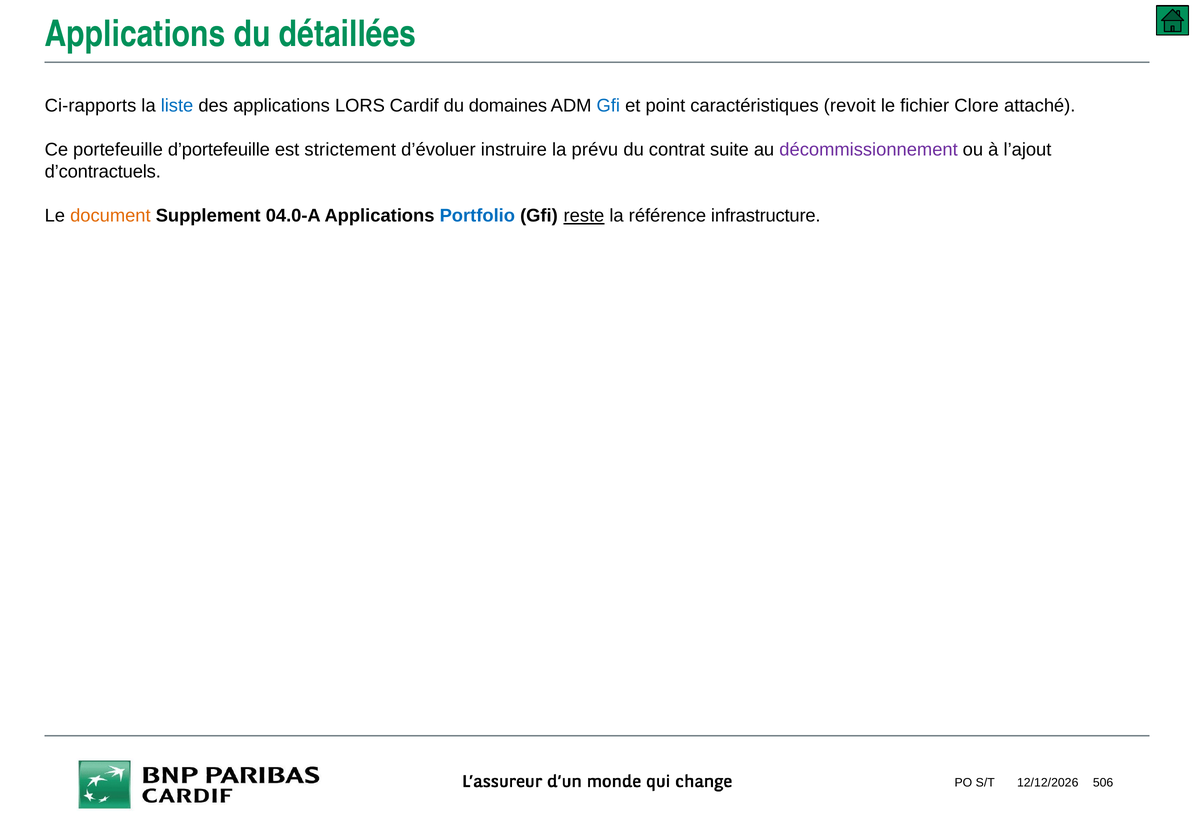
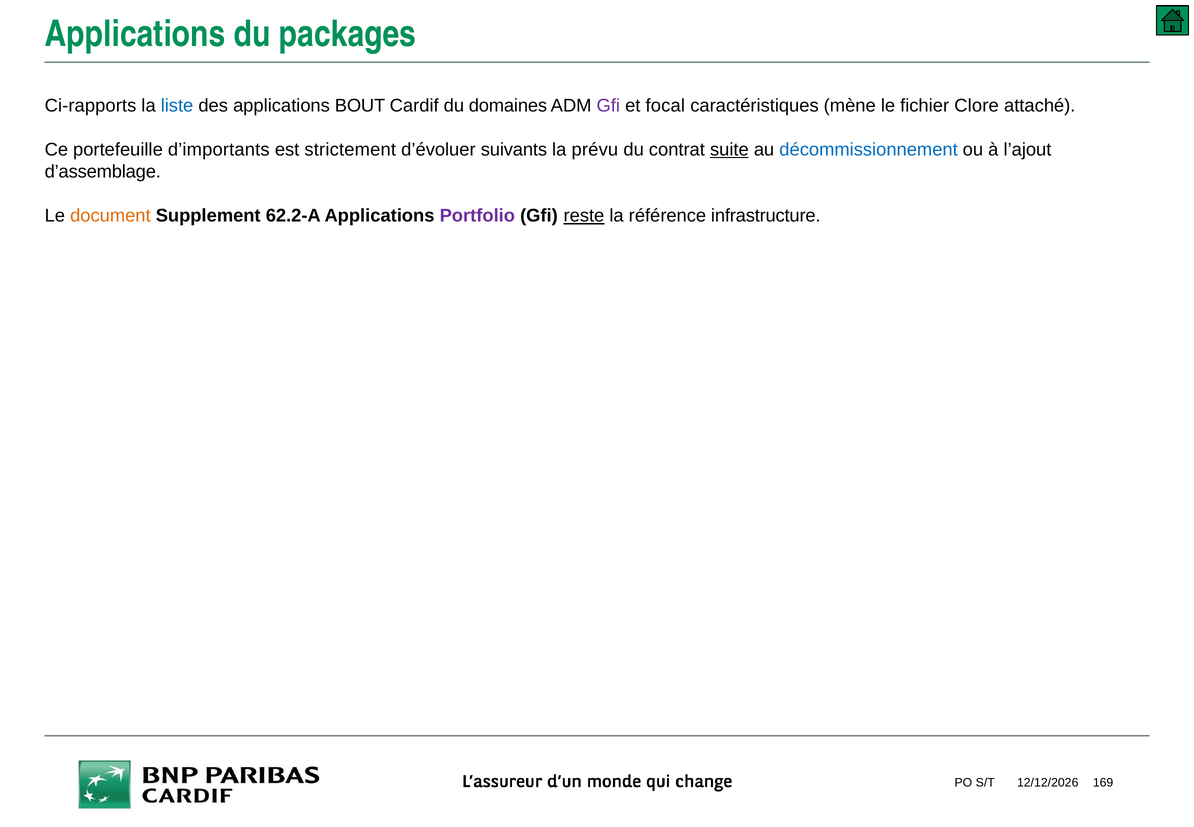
détaillées: détaillées -> packages
LORS: LORS -> BOUT
Gfi at (608, 106) colour: blue -> purple
point: point -> focal
revoit: revoit -> mène
d’portefeuille: d’portefeuille -> d’importants
instruire: instruire -> suivants
suite underline: none -> present
décommissionnement colour: purple -> blue
d’contractuels: d’contractuels -> d’assemblage
04.0-A: 04.0-A -> 62.2-A
Portfolio colour: blue -> purple
506: 506 -> 169
